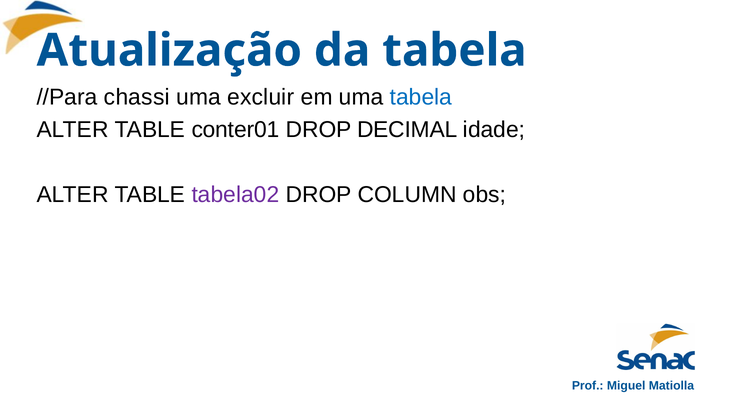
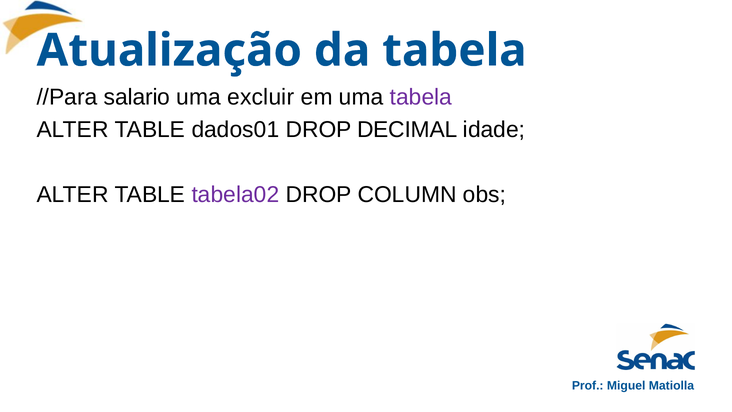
chassi: chassi -> salario
tabela at (421, 97) colour: blue -> purple
conter01: conter01 -> dados01
